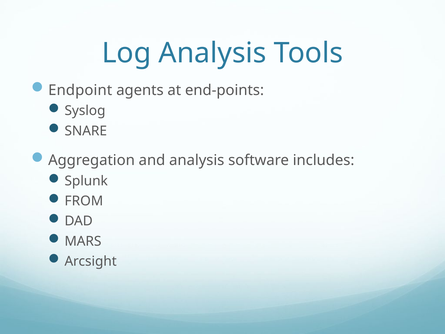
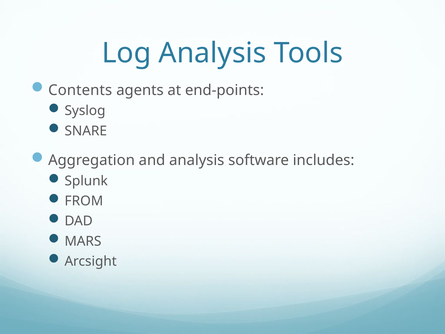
Endpoint: Endpoint -> Contents
